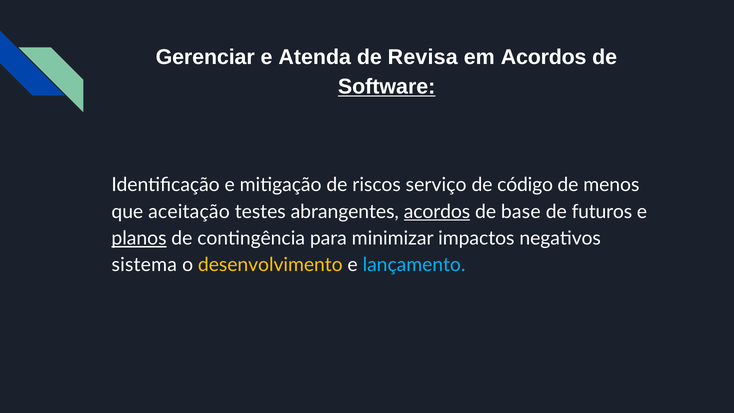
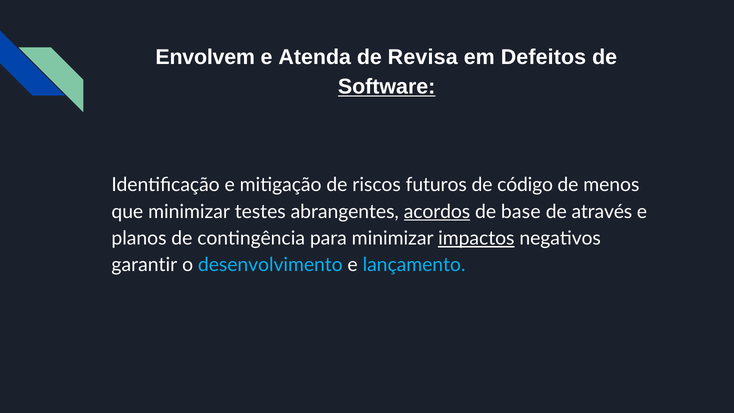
Gerenciar: Gerenciar -> Envolvem
em Acordos: Acordos -> Defeitos
serviço: serviço -> futuros
que aceitação: aceitação -> minimizar
futuros: futuros -> através
planos underline: present -> none
impactos underline: none -> present
sistema: sistema -> garantir
desenvolvimento colour: yellow -> light blue
